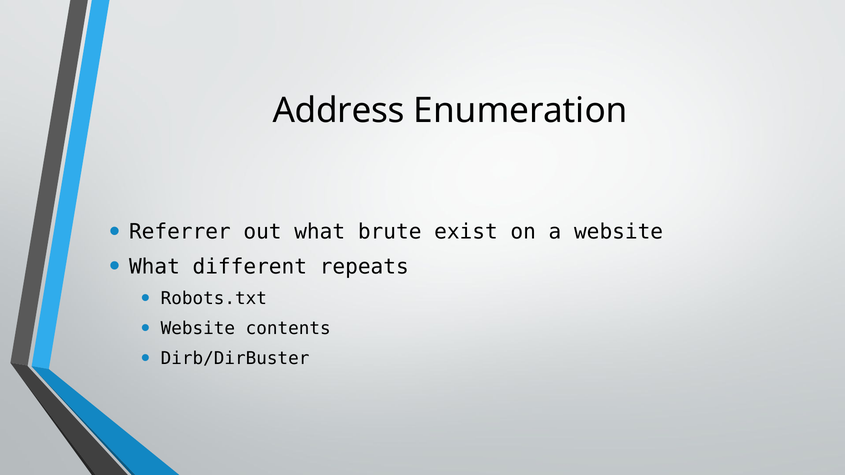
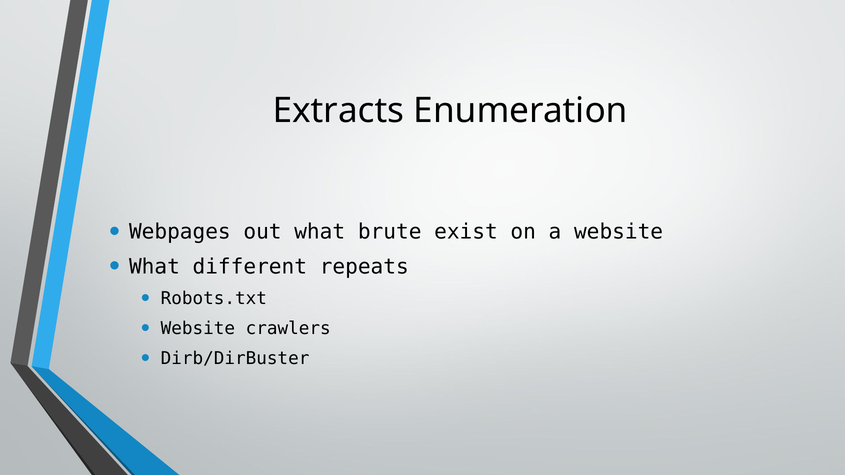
Address: Address -> Extracts
Referrer: Referrer -> Webpages
contents: contents -> crawlers
